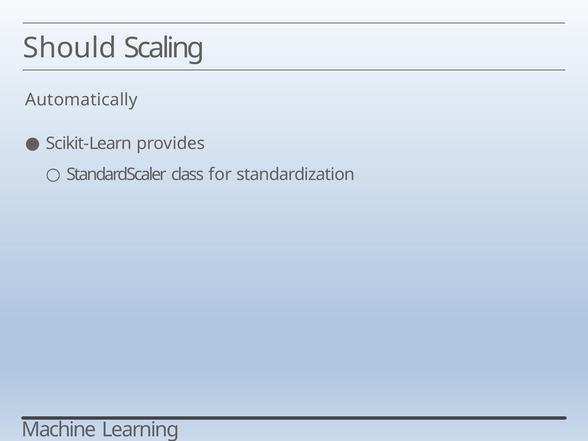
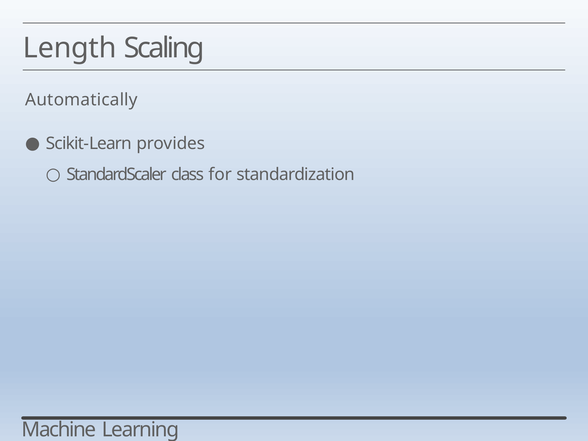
Should: Should -> Length
